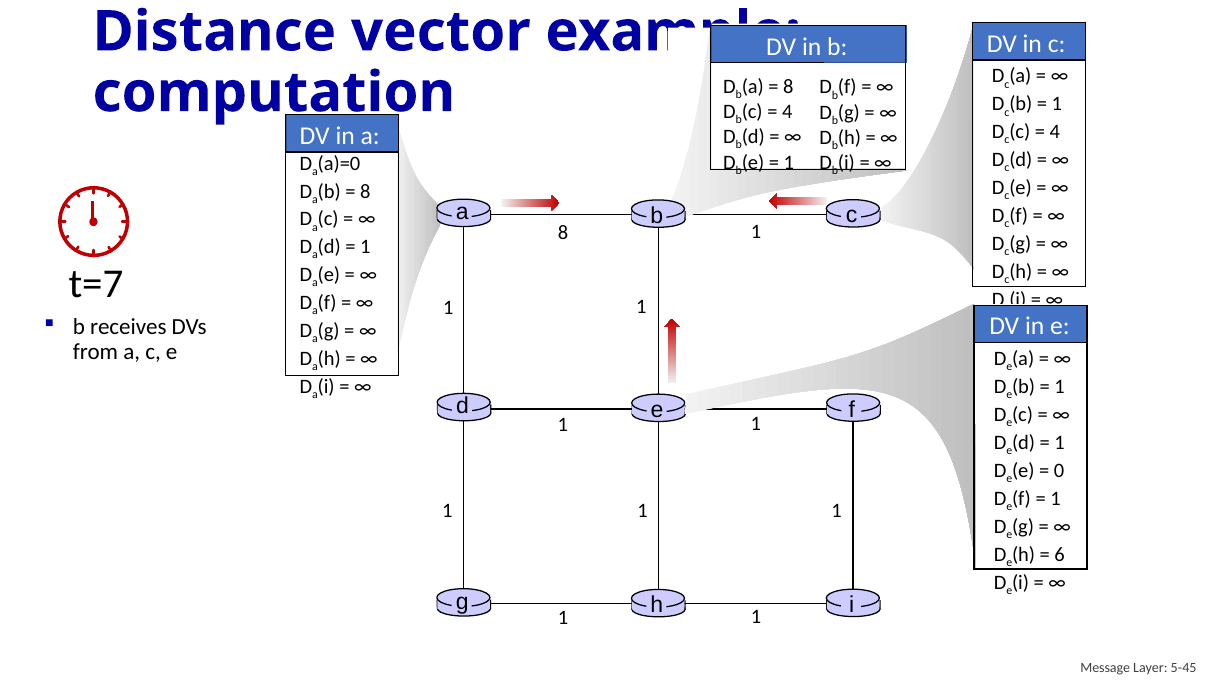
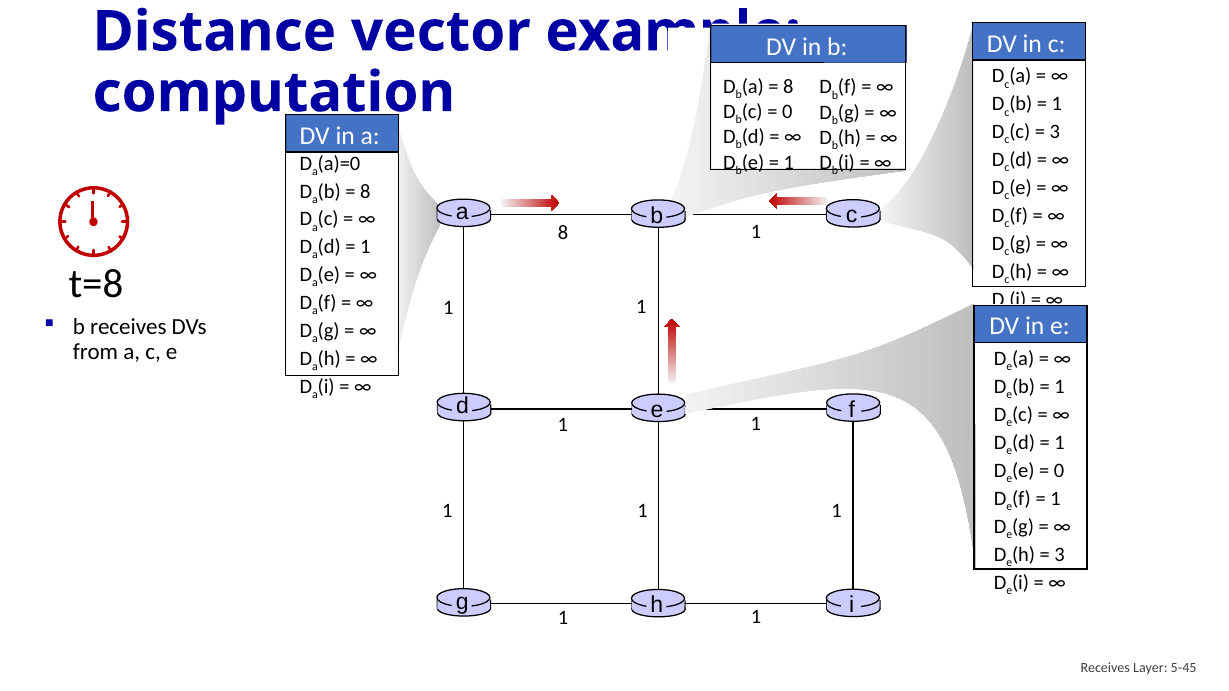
4 at (787, 112): 4 -> 0
4 at (1055, 132): 4 -> 3
t=7: t=7 -> t=8
6 at (1060, 555): 6 -> 3
Message at (1105, 669): Message -> Receives
